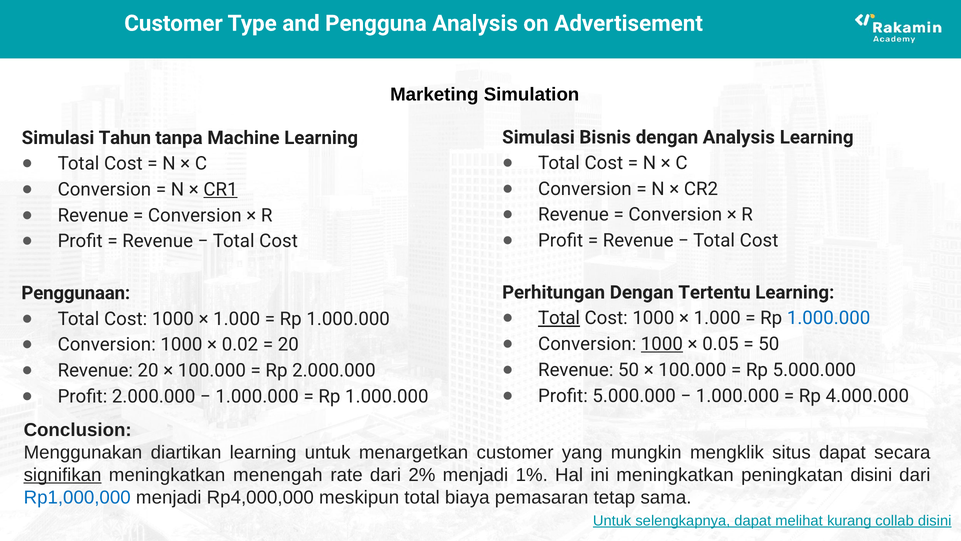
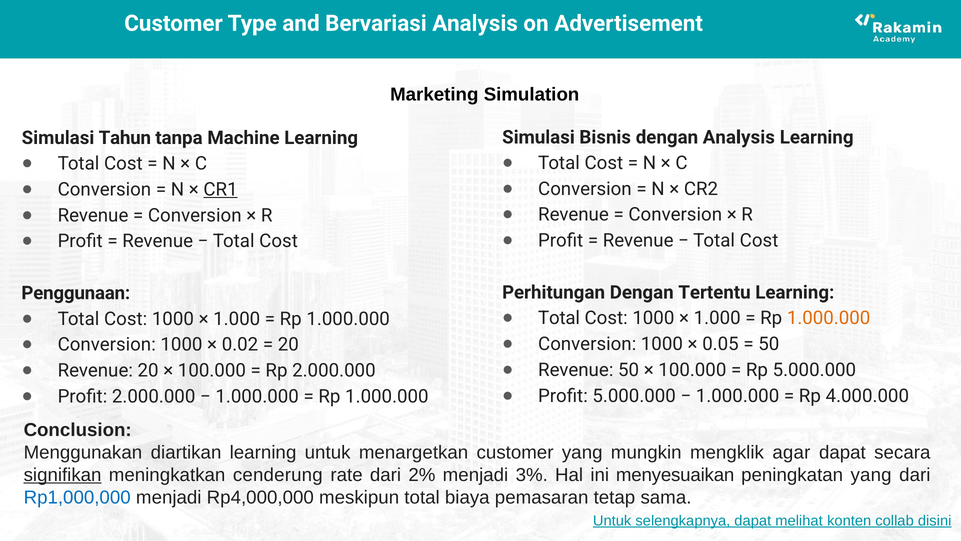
Pengguna: Pengguna -> Bervariasi
Total at (559, 318) underline: present -> none
1.000.000 at (829, 318) colour: blue -> orange
1000 at (662, 344) underline: present -> none
situs: situs -> agar
menengah: menengah -> cenderung
1%: 1% -> 3%
ini meningkatkan: meningkatkan -> menyesuaikan
peningkatan disini: disini -> yang
kurang: kurang -> konten
